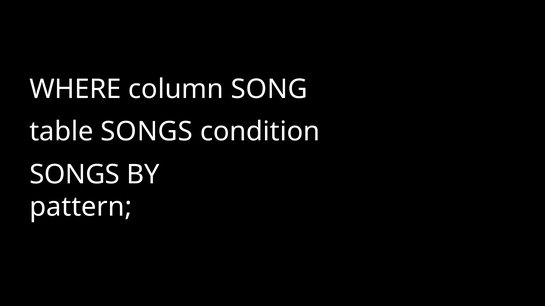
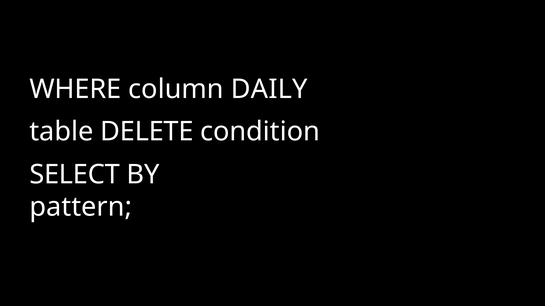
SONG: SONG -> DAILY
table SONGS: SONGS -> DELETE
SONGS at (75, 175): SONGS -> SELECT
